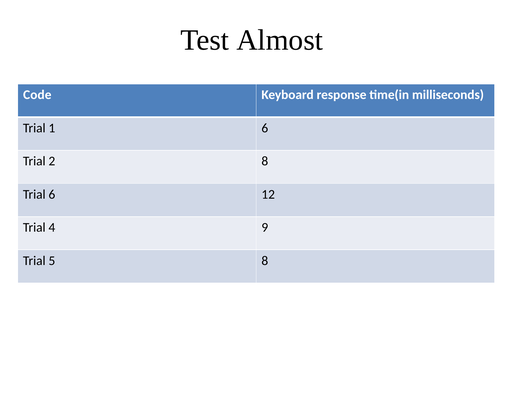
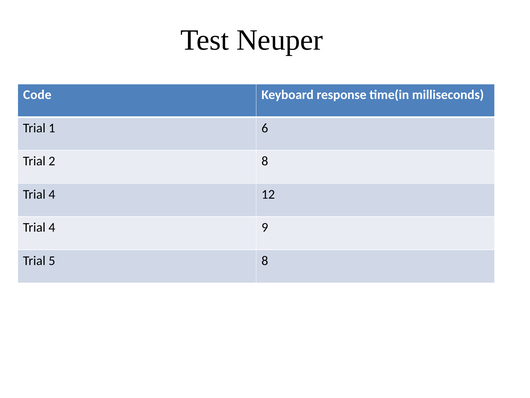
Almost: Almost -> Neuper
6 at (52, 194): 6 -> 4
